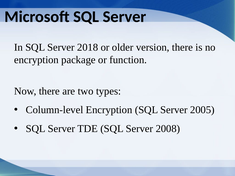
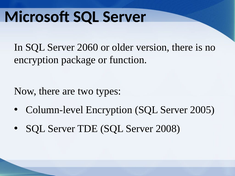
2018: 2018 -> 2060
